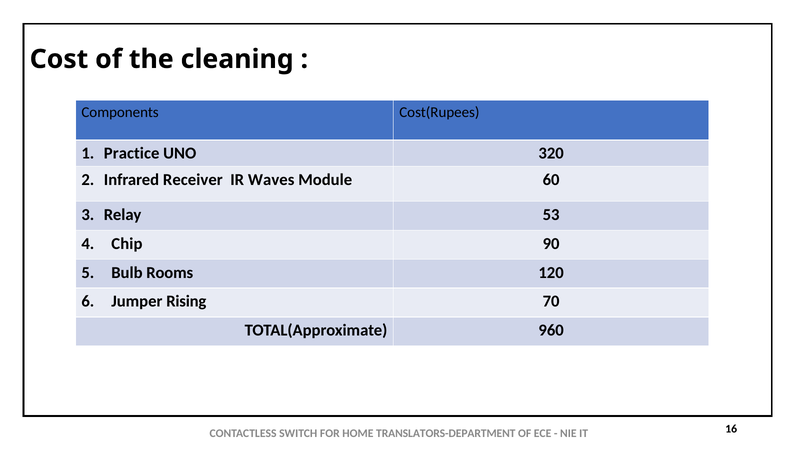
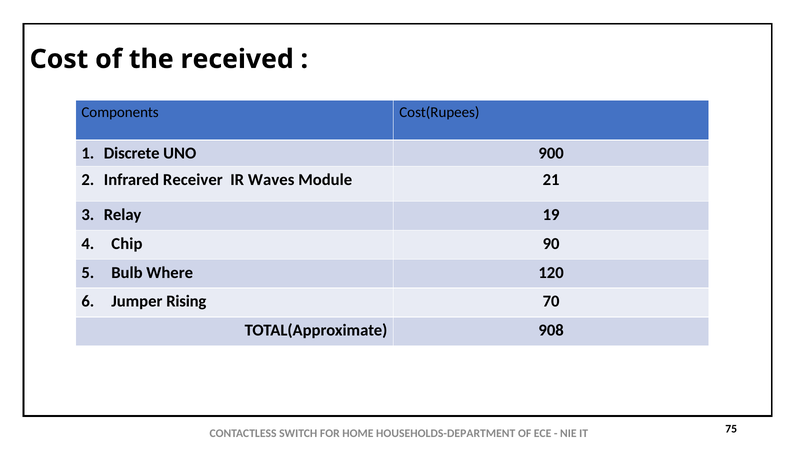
cleaning: cleaning -> received
Practice: Practice -> Discrete
320: 320 -> 900
60: 60 -> 21
53: 53 -> 19
Rooms: Rooms -> Where
960: 960 -> 908
TRANSLATORS-DEPARTMENT: TRANSLATORS-DEPARTMENT -> HOUSEHOLDS-DEPARTMENT
16: 16 -> 75
